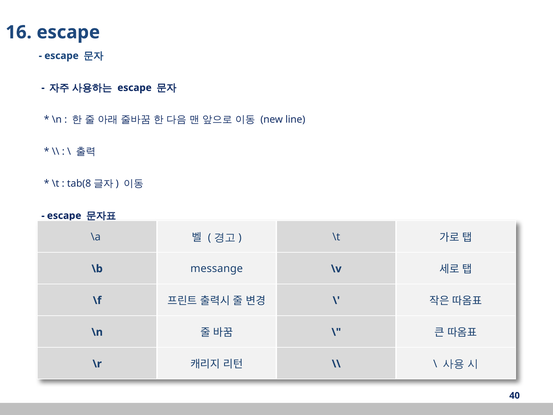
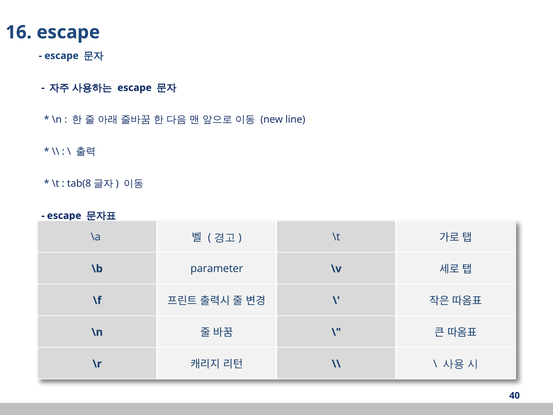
messange: messange -> parameter
